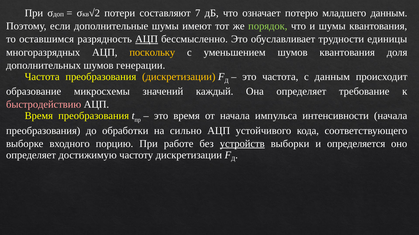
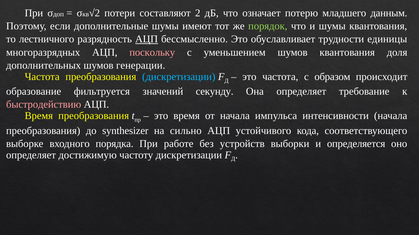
7: 7 -> 2
оставшимся: оставшимся -> лестничного
поскольку colour: yellow -> pink
дискретизации at (179, 77) colour: yellow -> light blue
с данным: данным -> образом
микросхемы: микросхемы -> фильтруется
каждый: каждый -> секунду
обработки: обработки -> synthesizer
порцию: порцию -> порядка
устройств underline: present -> none
